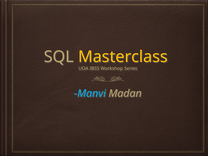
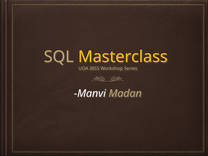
Manvi colour: light blue -> white
